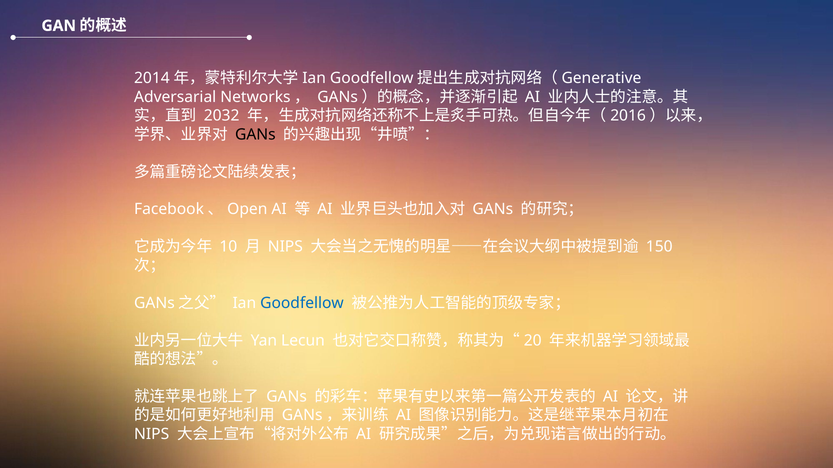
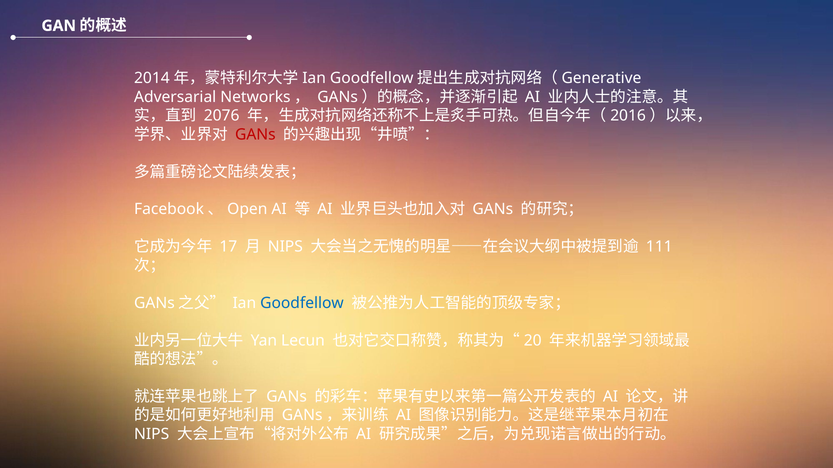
2032: 2032 -> 2076
GANs at (255, 135) colour: black -> red
10: 10 -> 17
150: 150 -> 111
